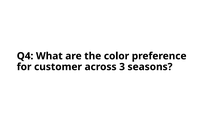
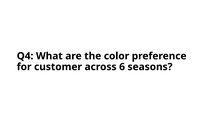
3: 3 -> 6
